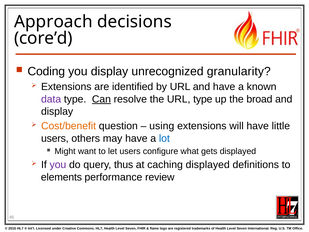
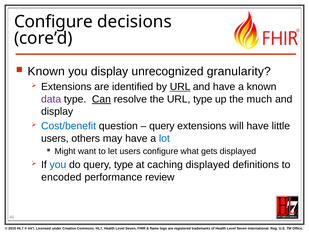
Approach at (53, 22): Approach -> Configure
Coding at (46, 71): Coding -> Known
URL at (180, 87) underline: none -> present
broad: broad -> much
Cost/benefit colour: orange -> blue
using at (162, 126): using -> query
you at (58, 165) colour: purple -> blue
query thus: thus -> type
elements: elements -> encoded
